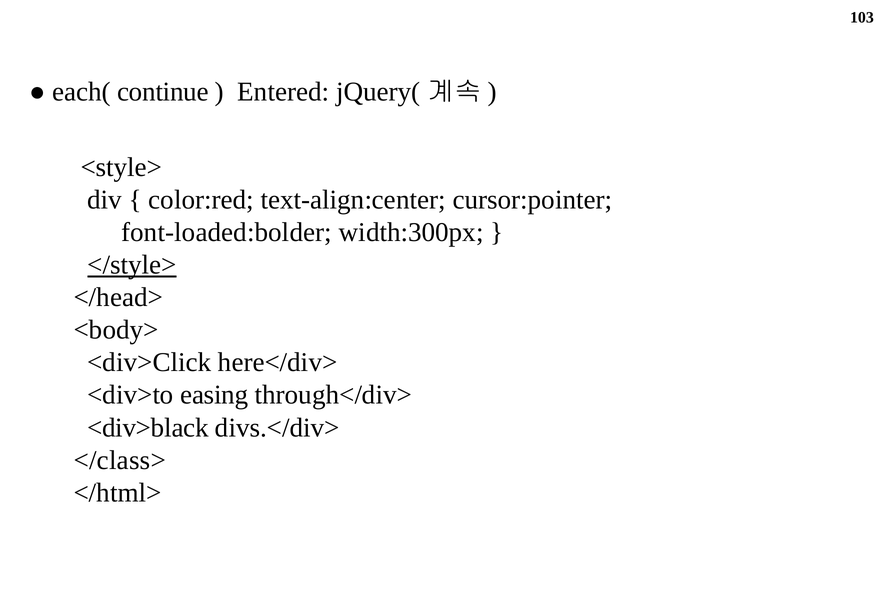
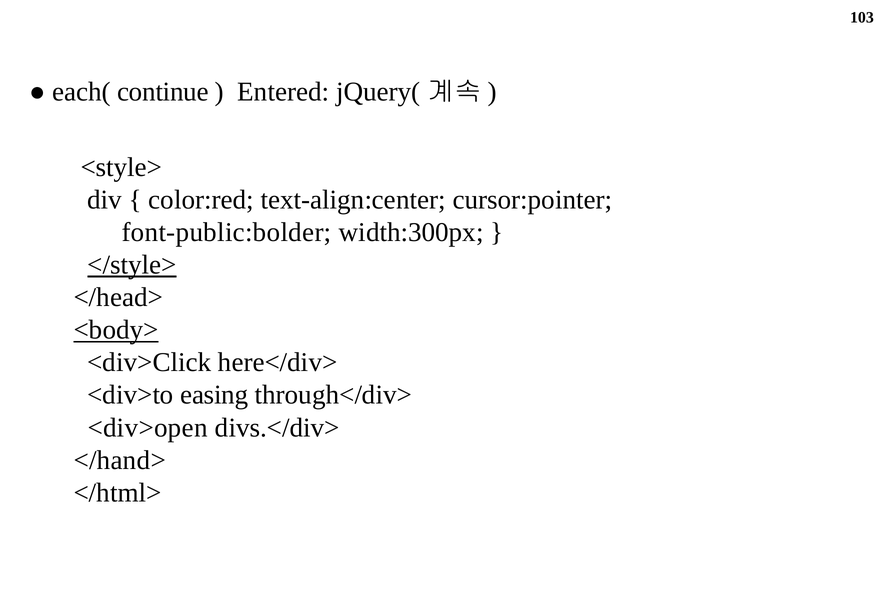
font-loaded:bolder: font-loaded:bolder -> font-public:bolder
<body> underline: none -> present
<div>black: <div>black -> <div>open
</class>: </class> -> </hand>
